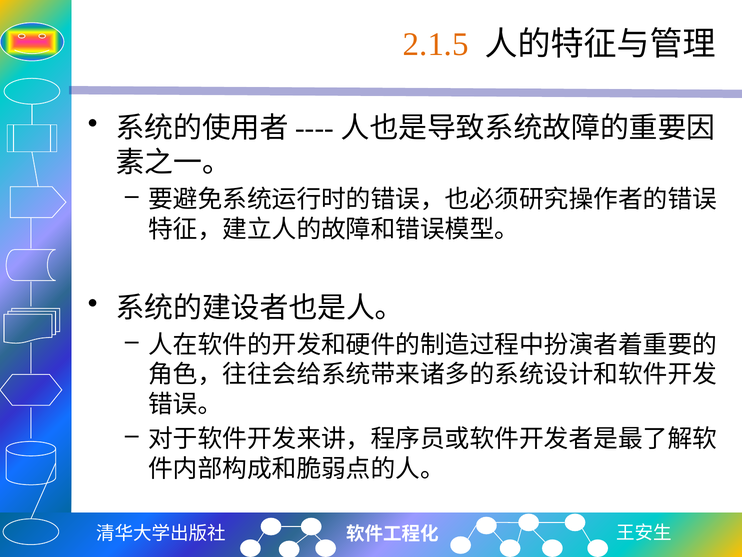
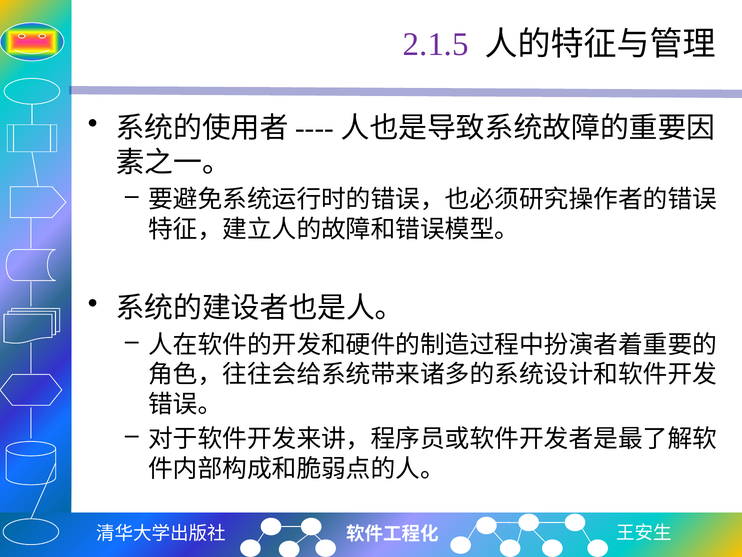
2.1.5 colour: orange -> purple
